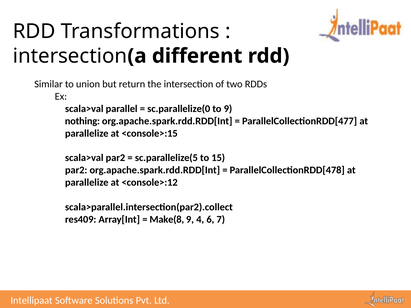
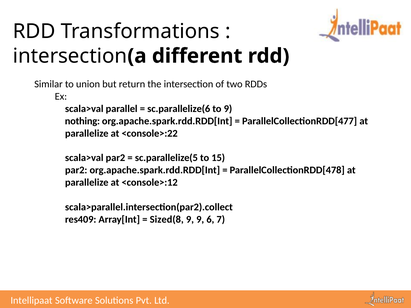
sc.parallelize(0: sc.parallelize(0 -> sc.parallelize(6
<console>:15: <console>:15 -> <console>:22
Make(8: Make(8 -> Sized(8
9 4: 4 -> 9
